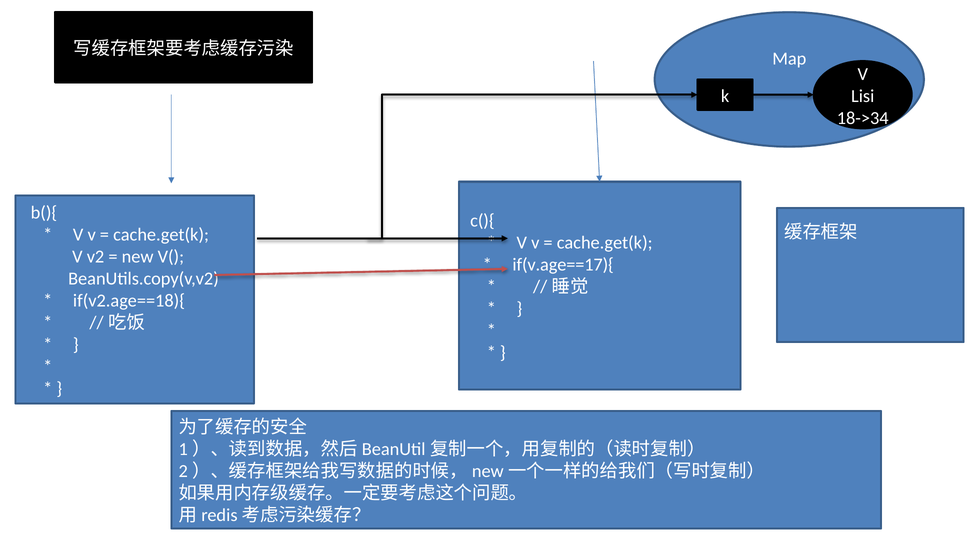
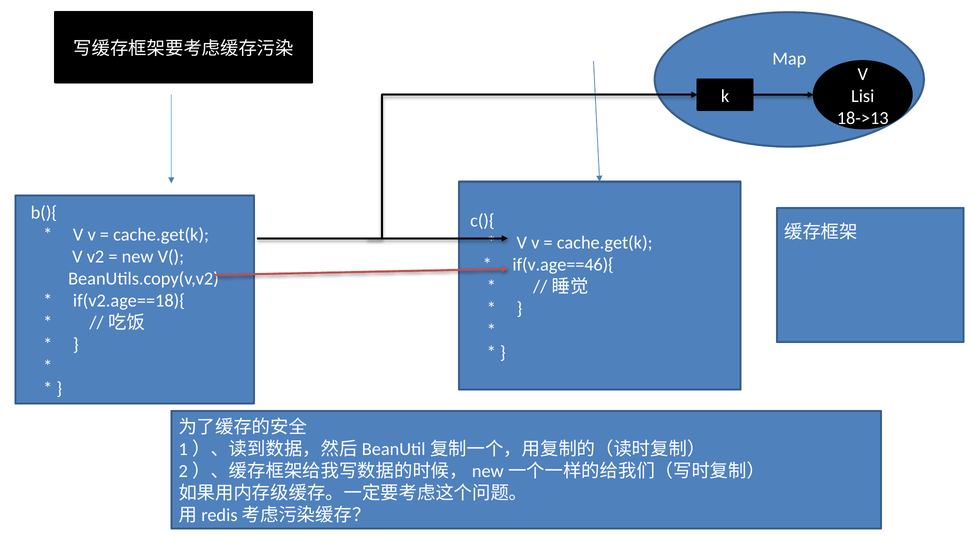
18->34: 18->34 -> 18->13
if(v.age==17){: if(v.age==17){ -> if(v.age==46){
